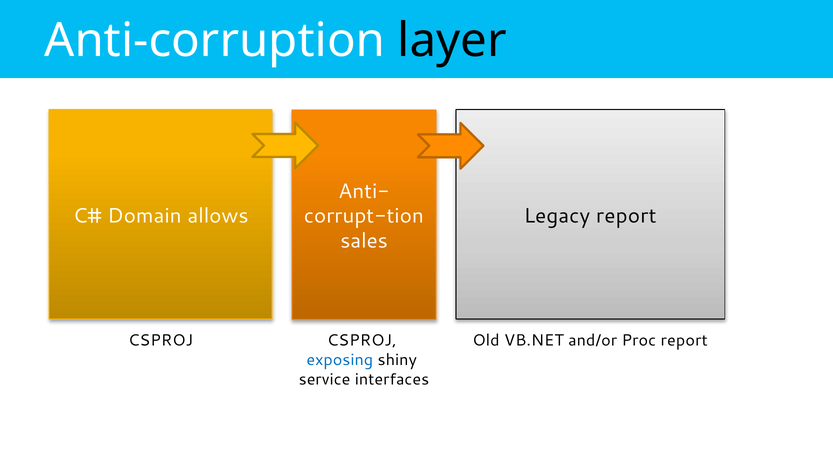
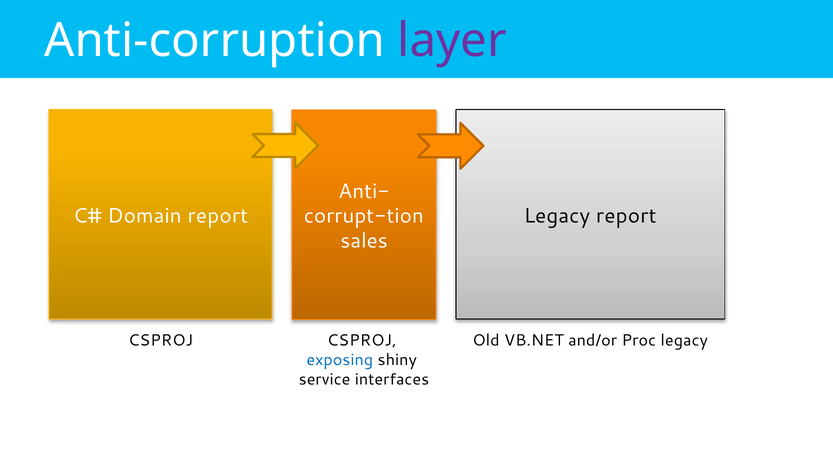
layer colour: black -> purple
Domain allows: allows -> report
Proc report: report -> legacy
